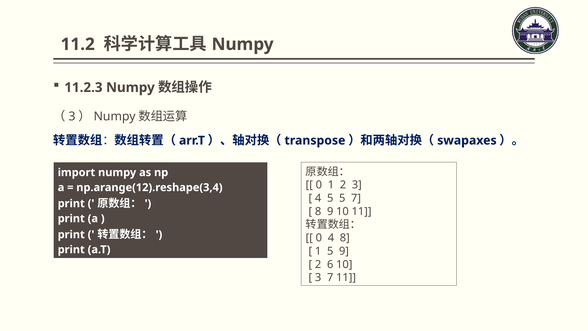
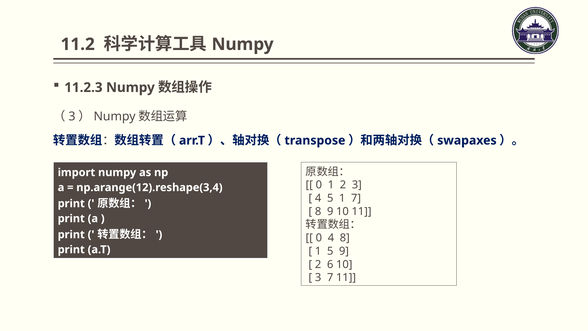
5 5: 5 -> 1
